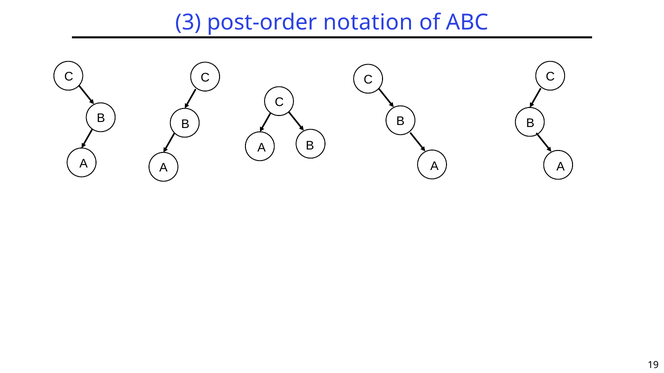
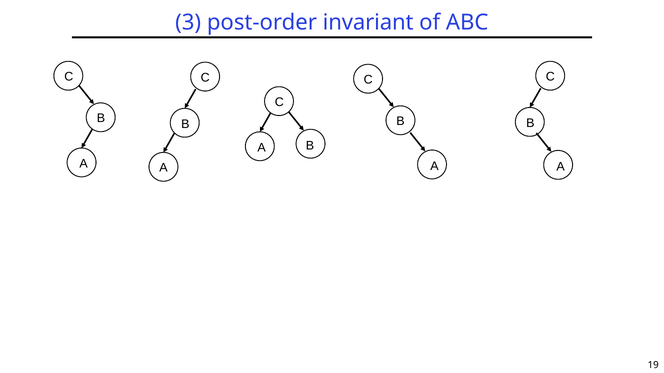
notation: notation -> invariant
